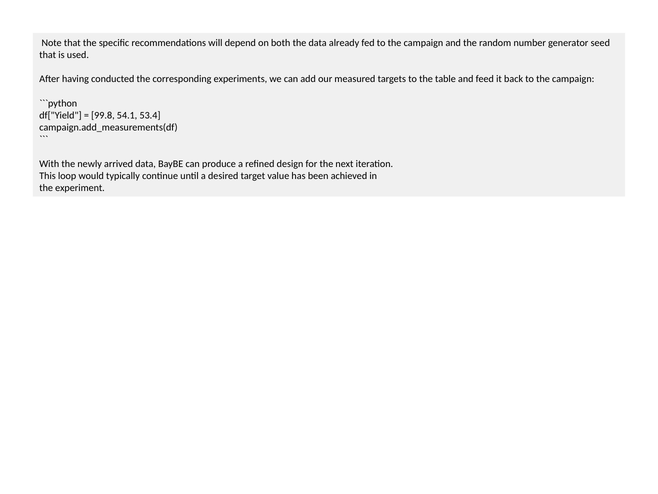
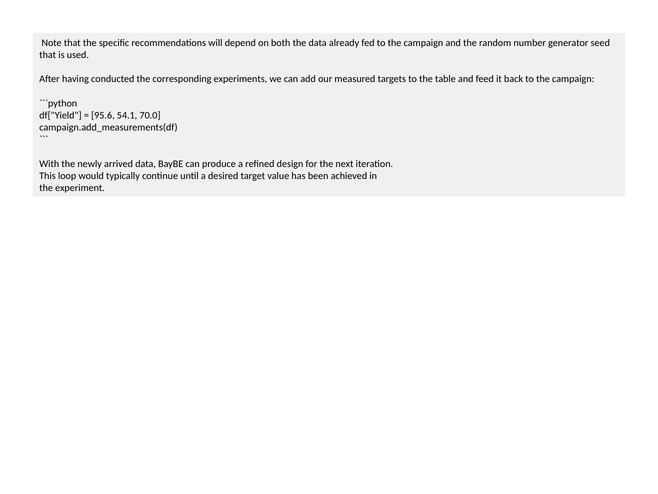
99.8: 99.8 -> 95.6
53.4: 53.4 -> 70.0
